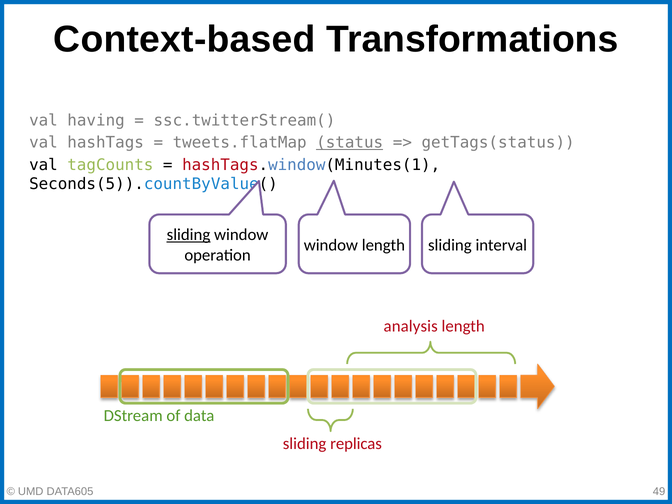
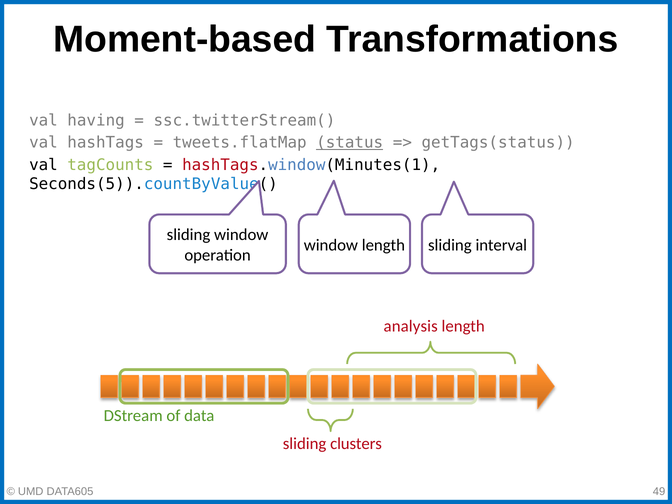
Context-based: Context-based -> Moment-based
sliding at (188, 235) underline: present -> none
replicas: replicas -> clusters
